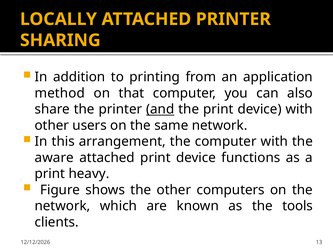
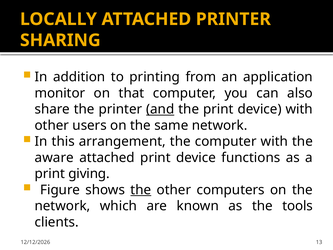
method: method -> monitor
heavy: heavy -> giving
the at (141, 190) underline: none -> present
